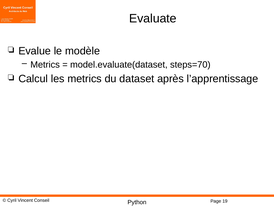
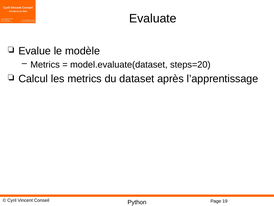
steps=70: steps=70 -> steps=20
